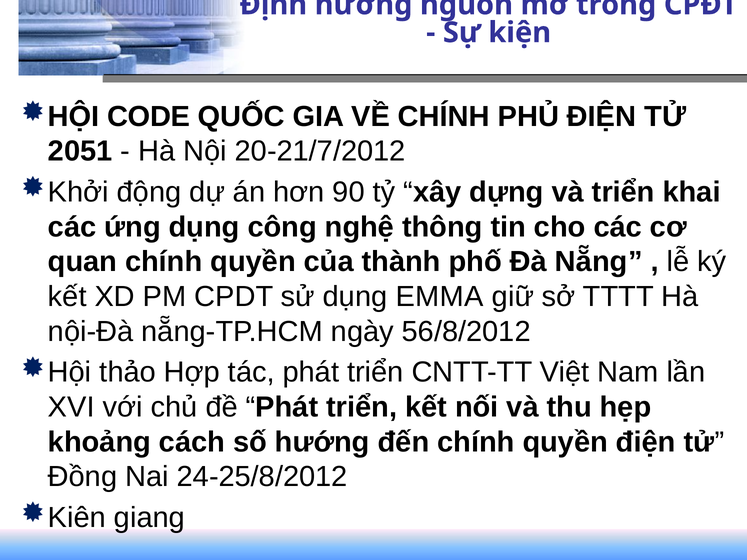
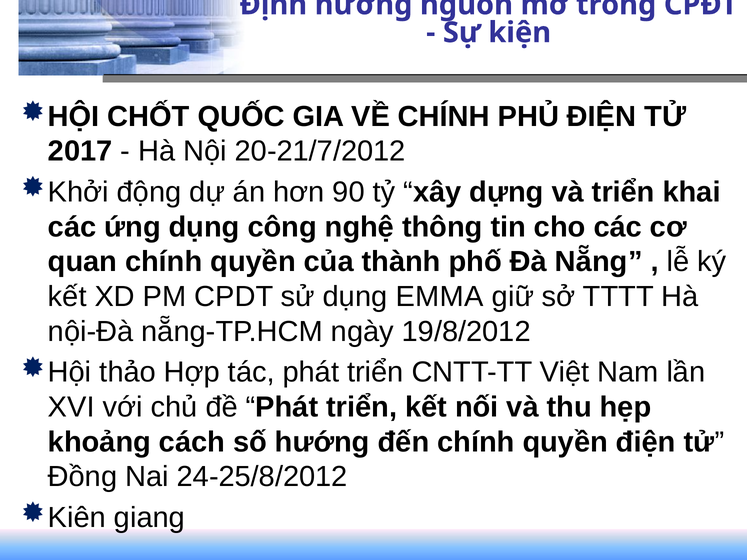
CODE: CODE -> CHỐT
2051: 2051 -> 2017
56/8/2012: 56/8/2012 -> 19/8/2012
